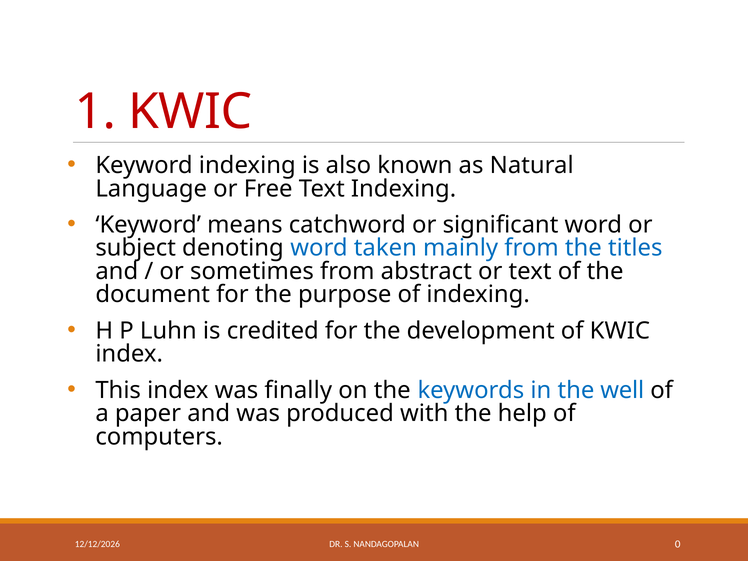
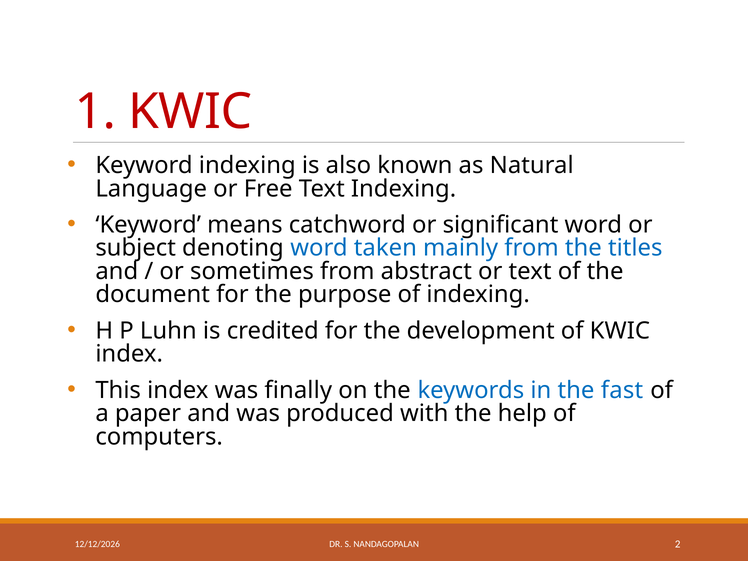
well: well -> fast
0: 0 -> 2
